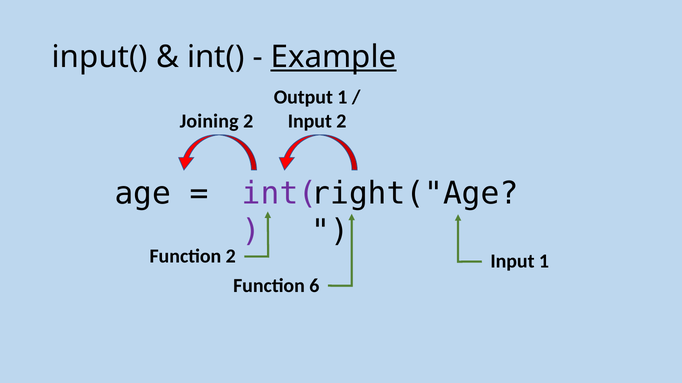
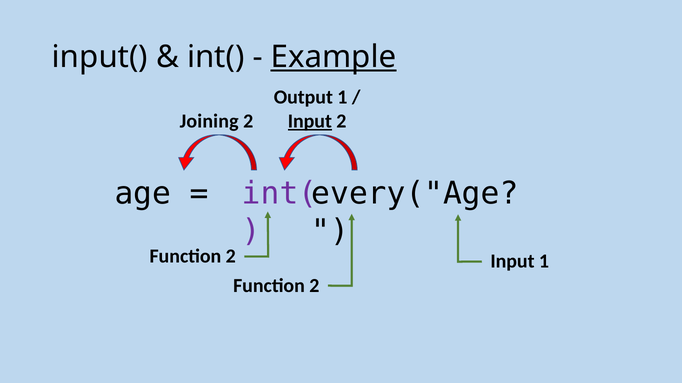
Input at (310, 121) underline: none -> present
right("Age: right("Age -> every("Age
6 at (314, 286): 6 -> 2
